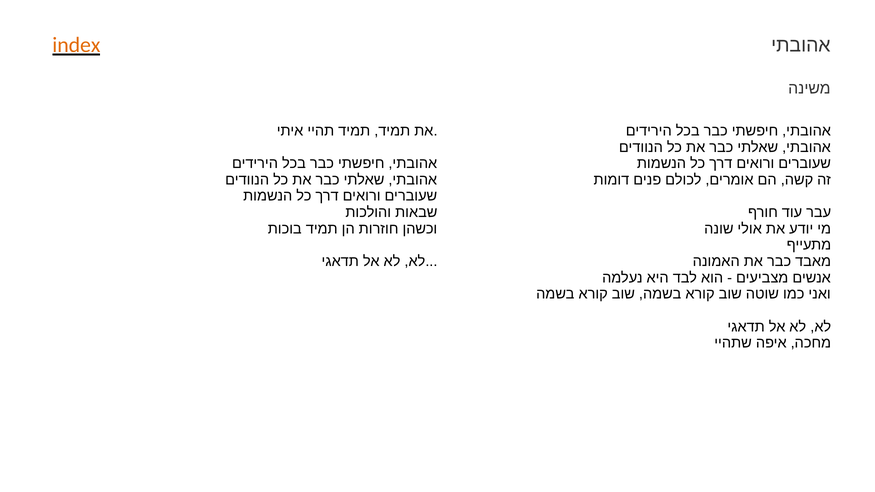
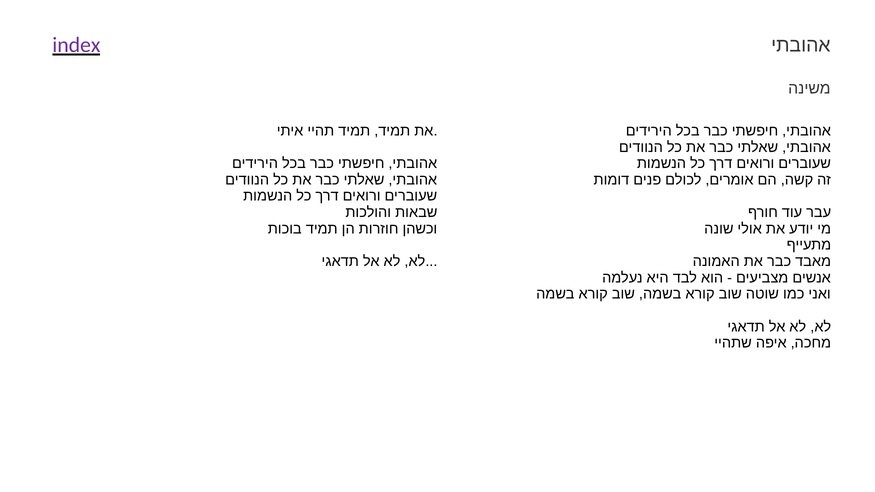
index colour: orange -> purple
